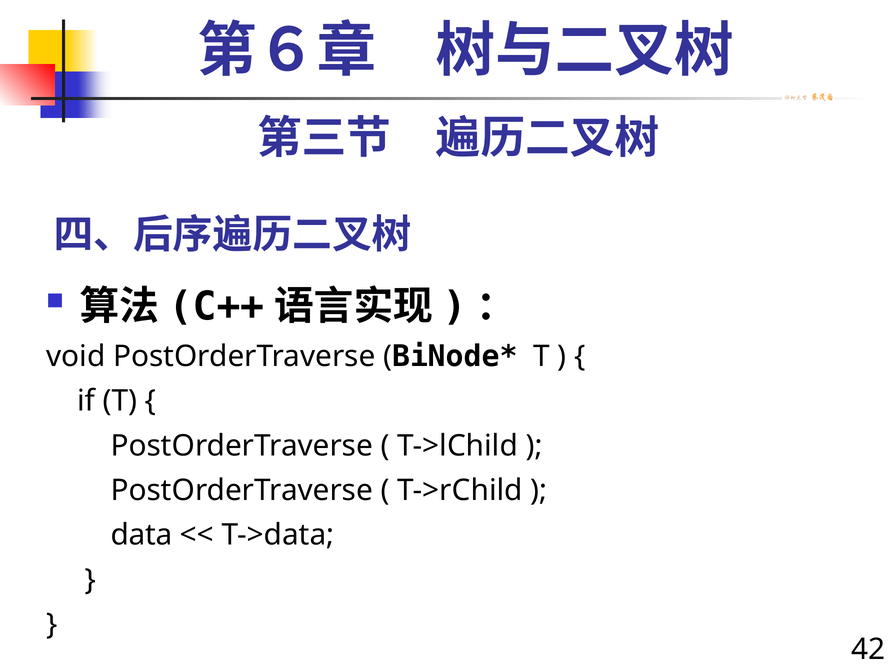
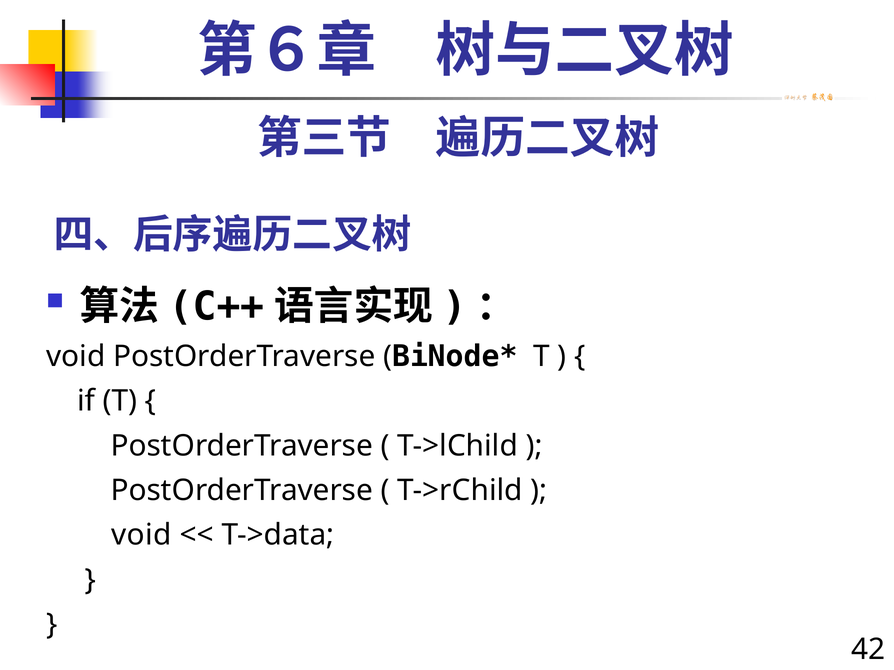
data at (142, 536): data -> void
